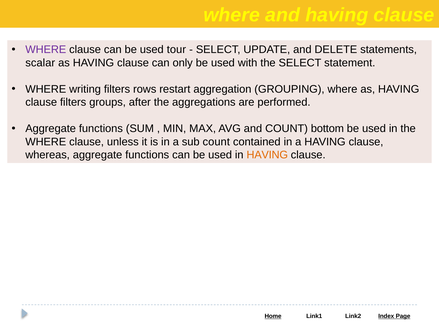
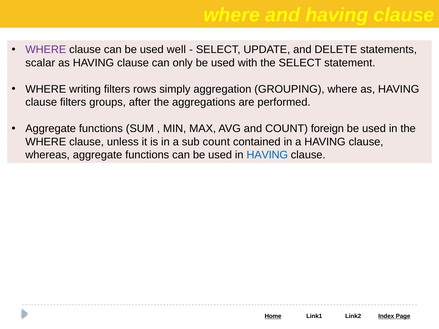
tour: tour -> well
restart: restart -> simply
bottom: bottom -> foreign
HAVING at (267, 155) colour: orange -> blue
